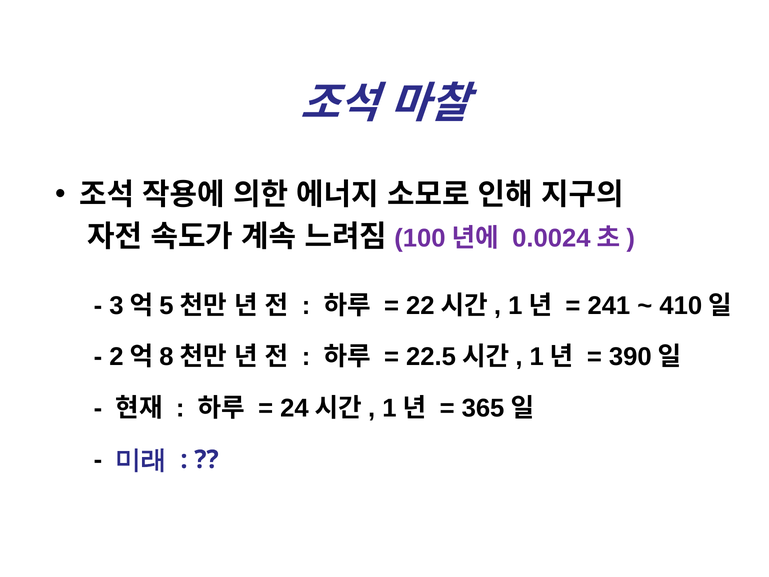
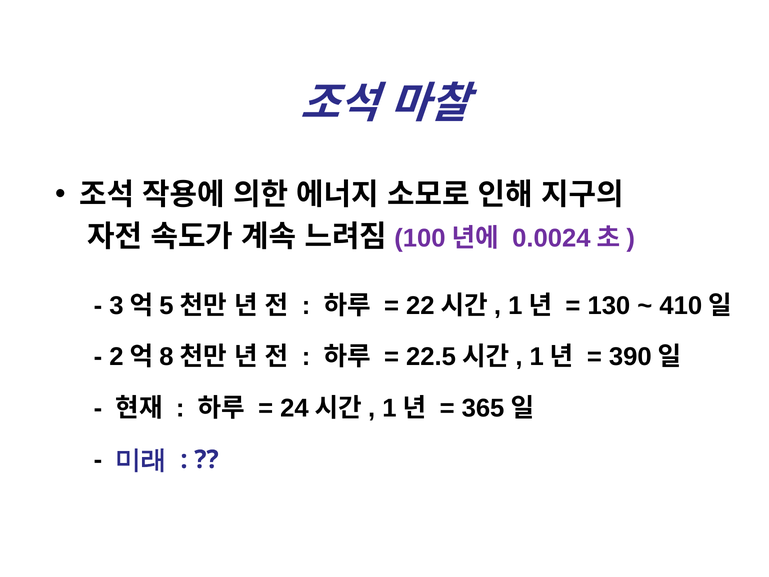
241: 241 -> 130
